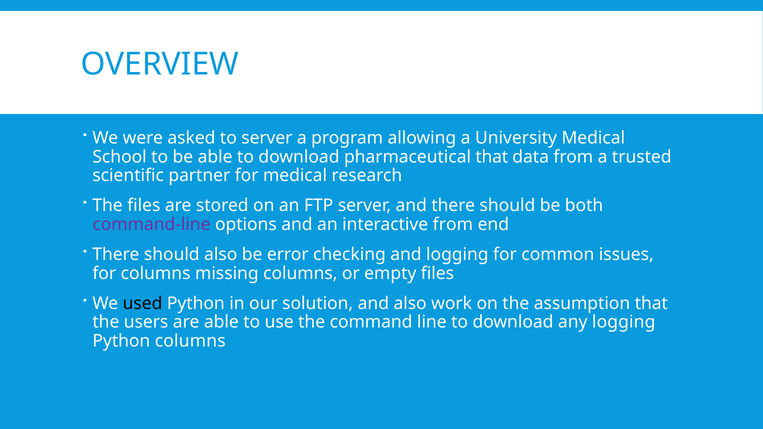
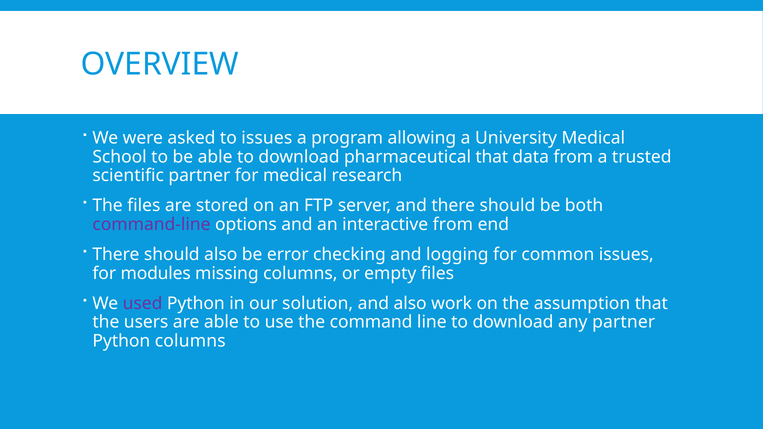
to server: server -> issues
for columns: columns -> modules
used colour: black -> purple
any logging: logging -> partner
